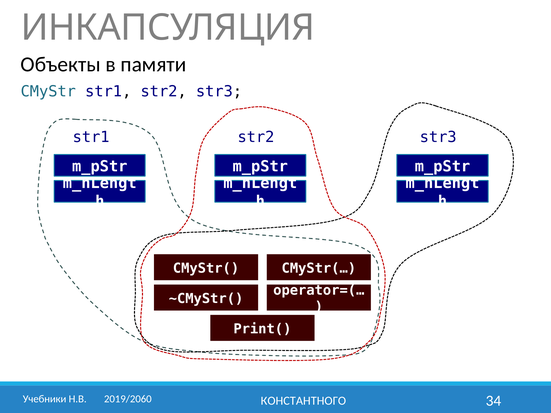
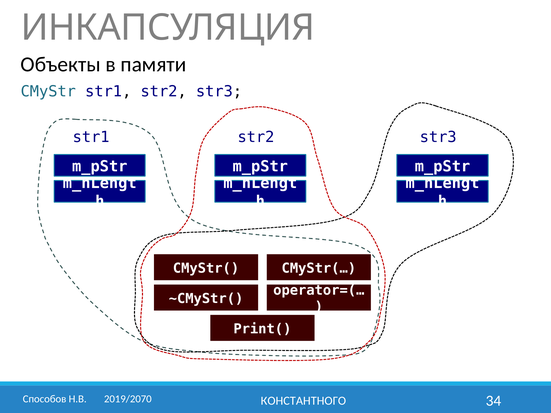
Учебники: Учебники -> Способов
2019/2060: 2019/2060 -> 2019/2070
